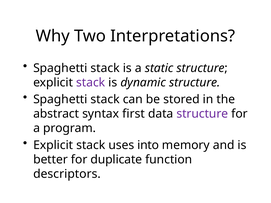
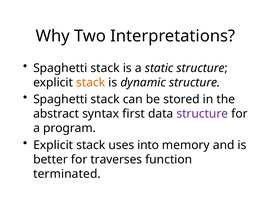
stack at (91, 83) colour: purple -> orange
duplicate: duplicate -> traverses
descriptors: descriptors -> terminated
